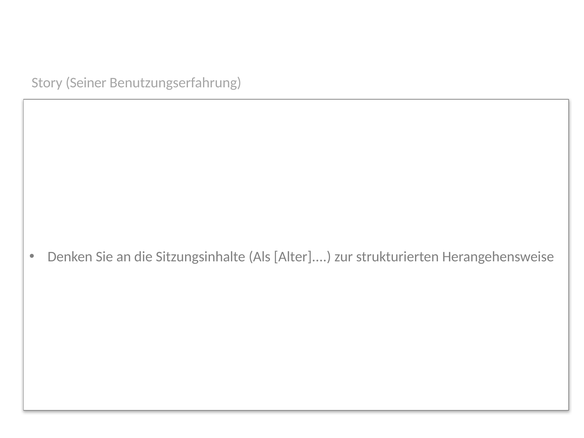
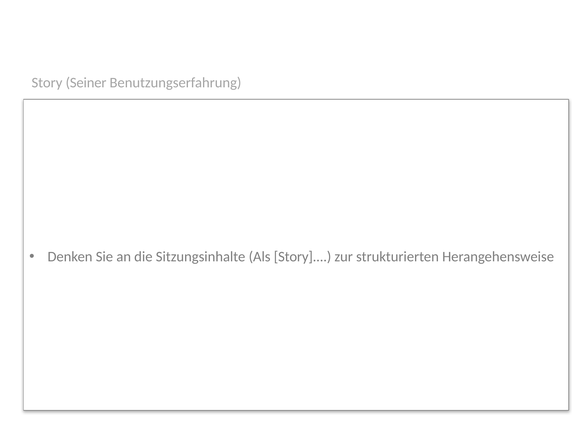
Als Alter: Alter -> Story
